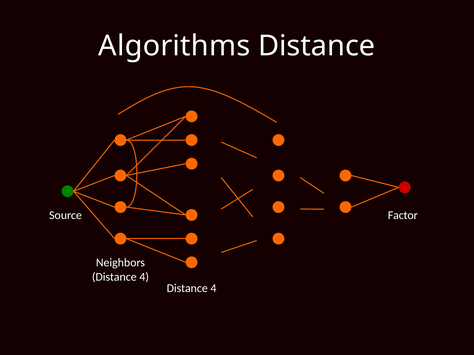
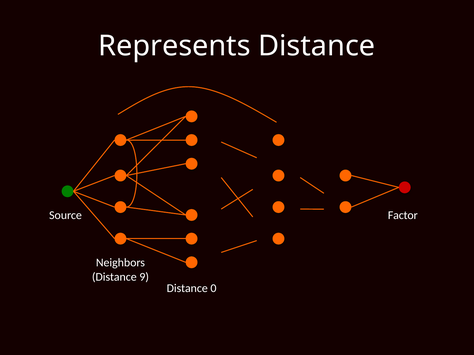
Algorithms: Algorithms -> Represents
4 at (144, 277): 4 -> 9
4 at (213, 289): 4 -> 0
